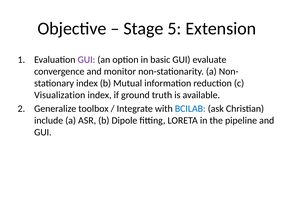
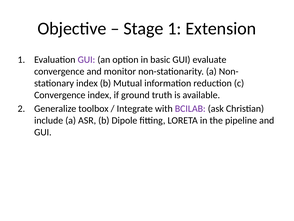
Stage 5: 5 -> 1
Visualization at (60, 95): Visualization -> Convergence
BCILAB colour: blue -> purple
